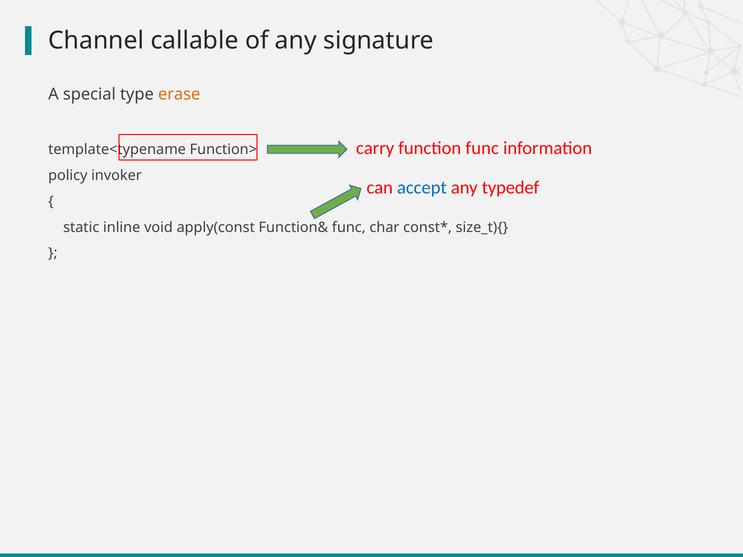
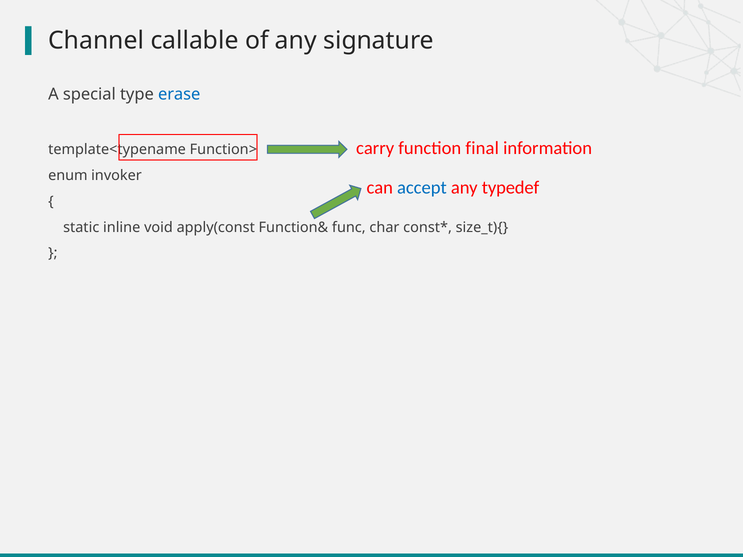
erase colour: orange -> blue
function func: func -> final
policy: policy -> enum
